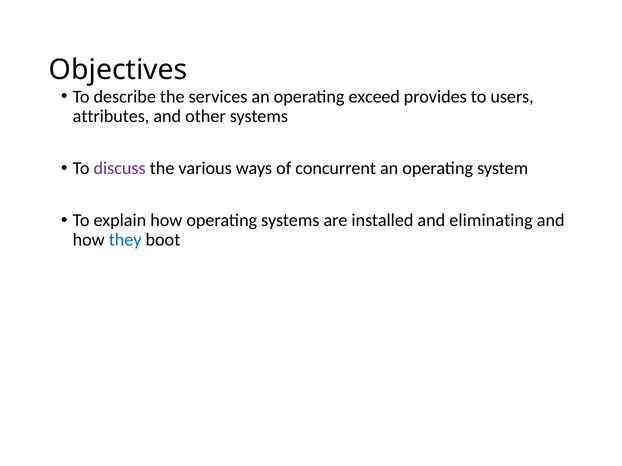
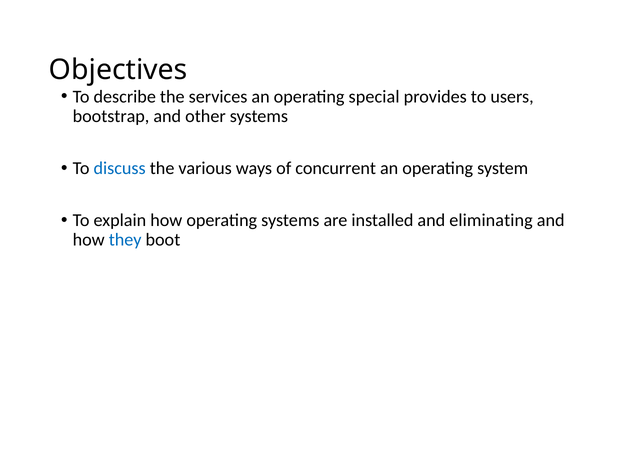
exceed: exceed -> special
attributes: attributes -> bootstrap
discuss colour: purple -> blue
